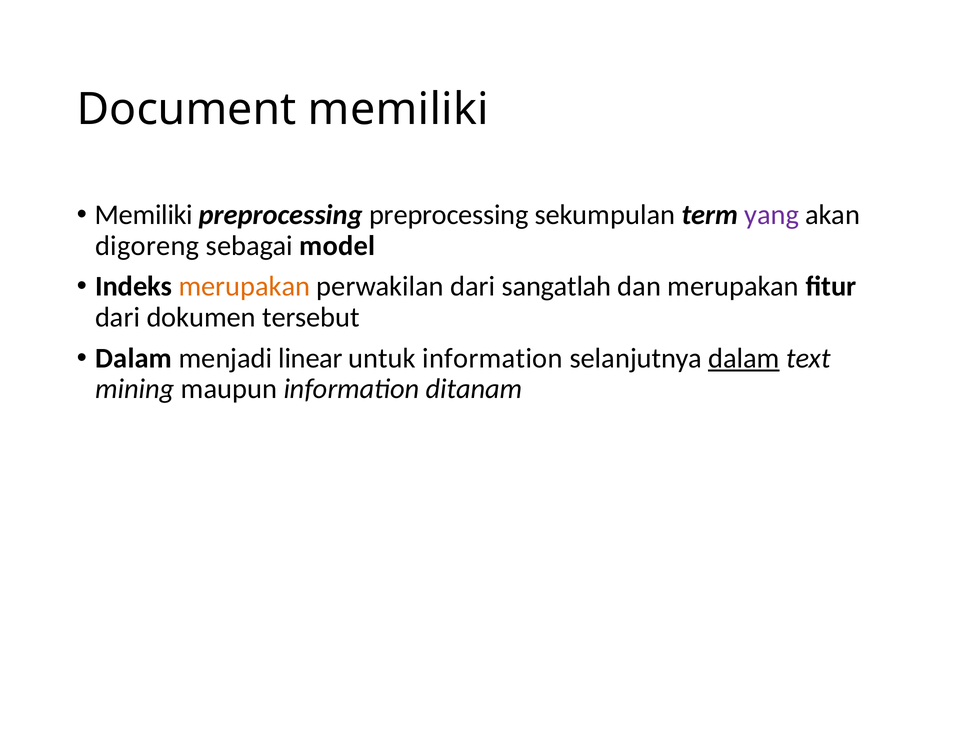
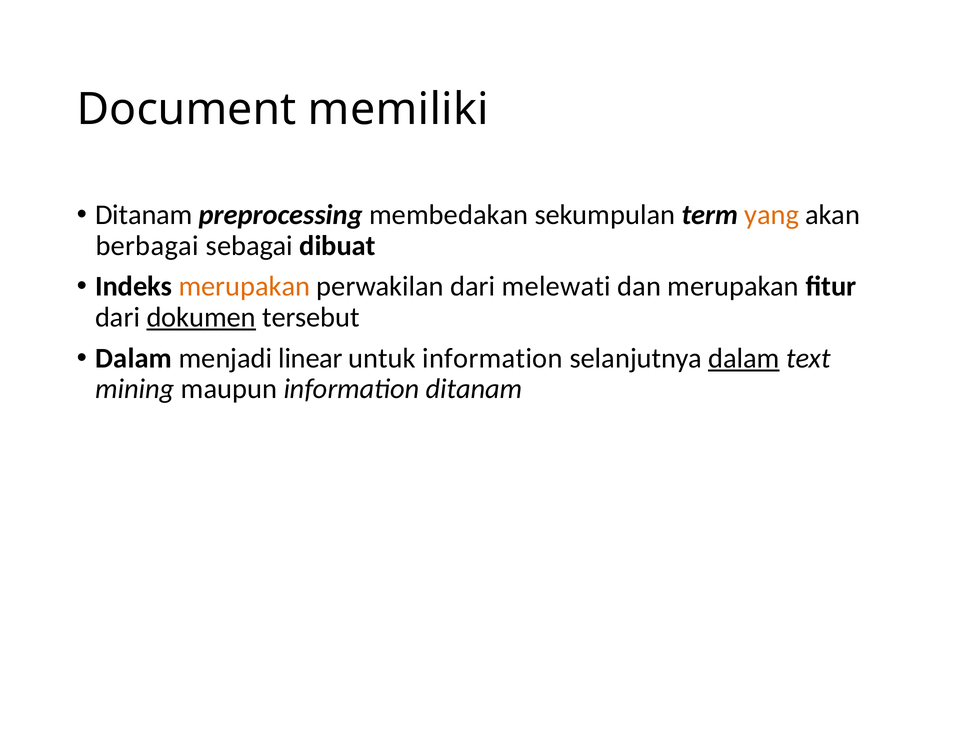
Memiliki at (144, 215): Memiliki -> Ditanam
preprocessing preprocessing: preprocessing -> membedakan
yang colour: purple -> orange
digoreng: digoreng -> berbagai
model: model -> dibuat
sangatlah: sangatlah -> melewati
dokumen underline: none -> present
